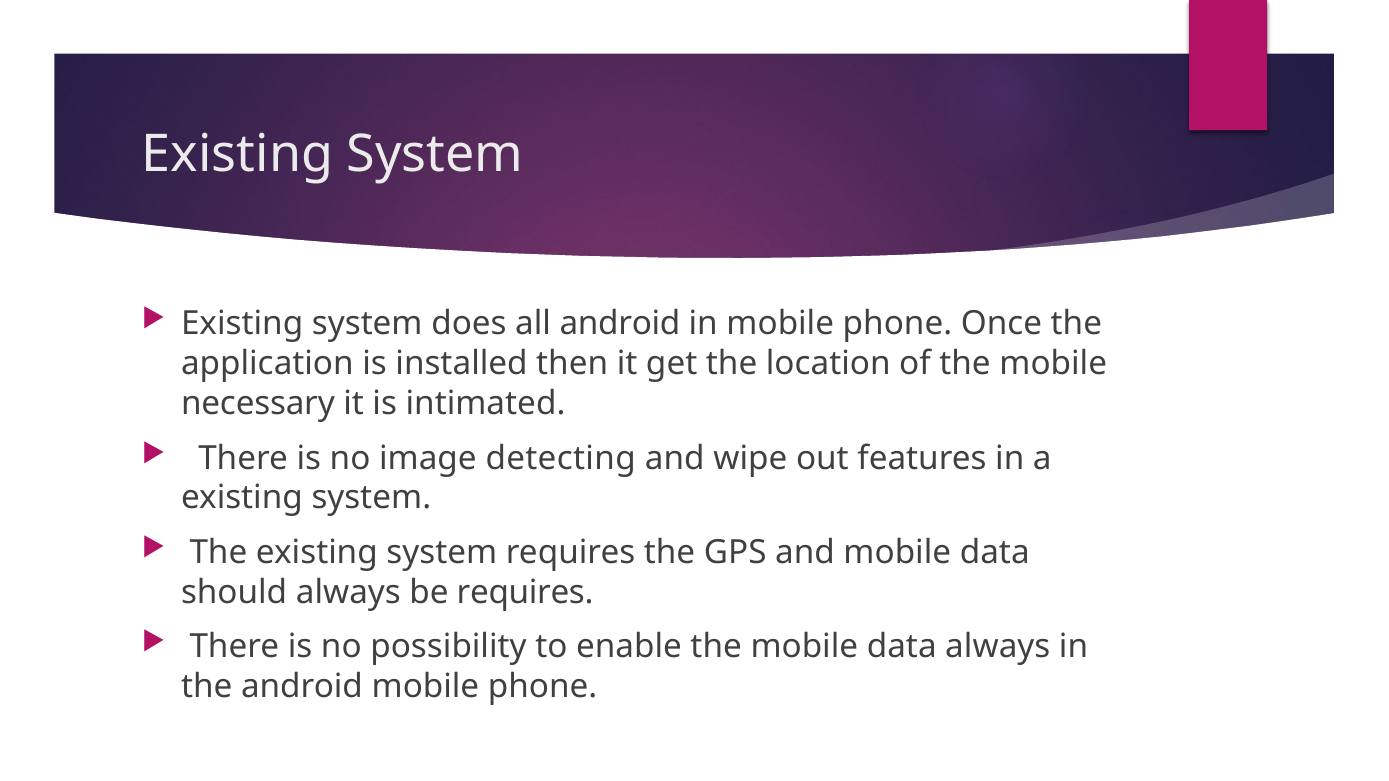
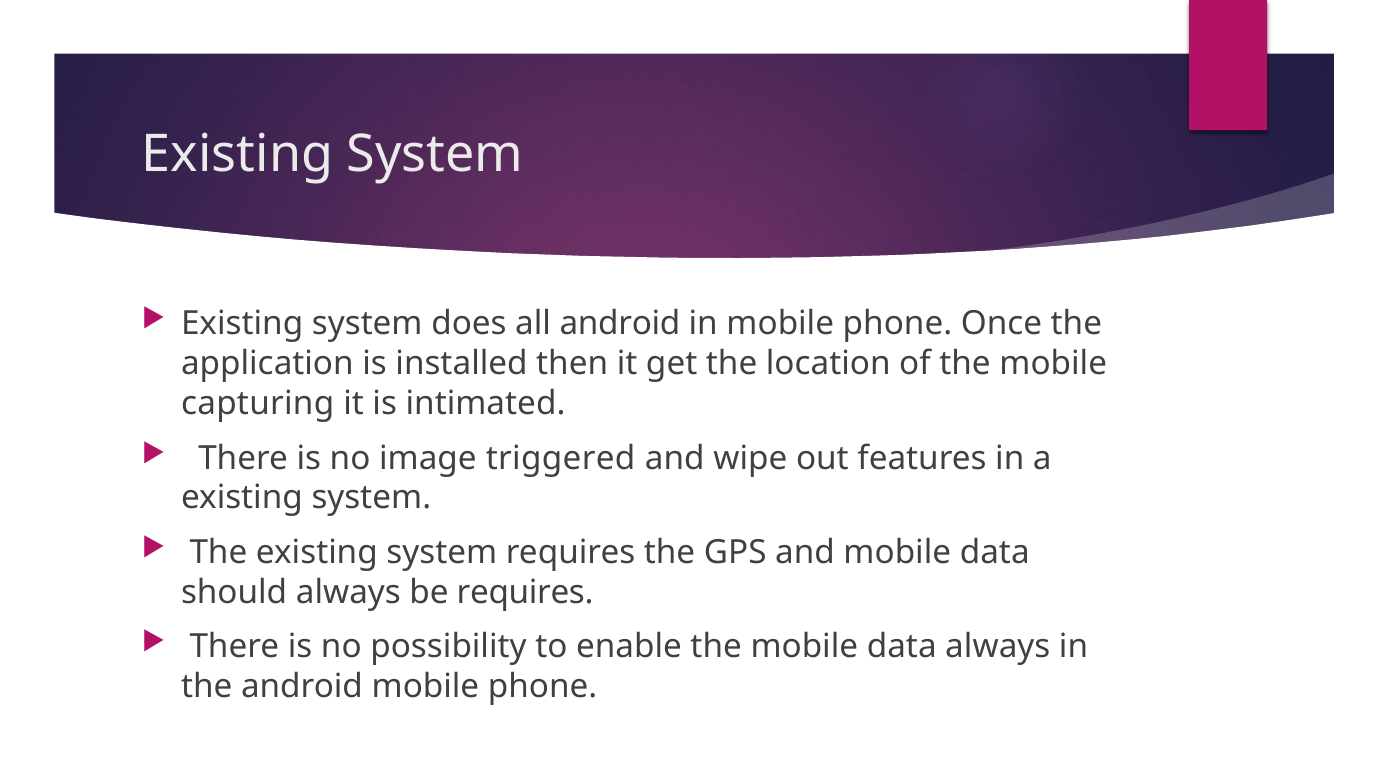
necessary: necessary -> capturing
detecting: detecting -> triggered
